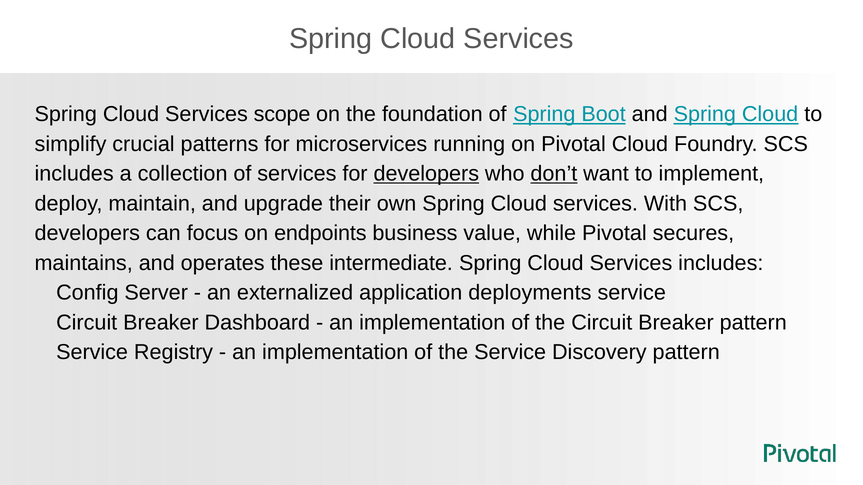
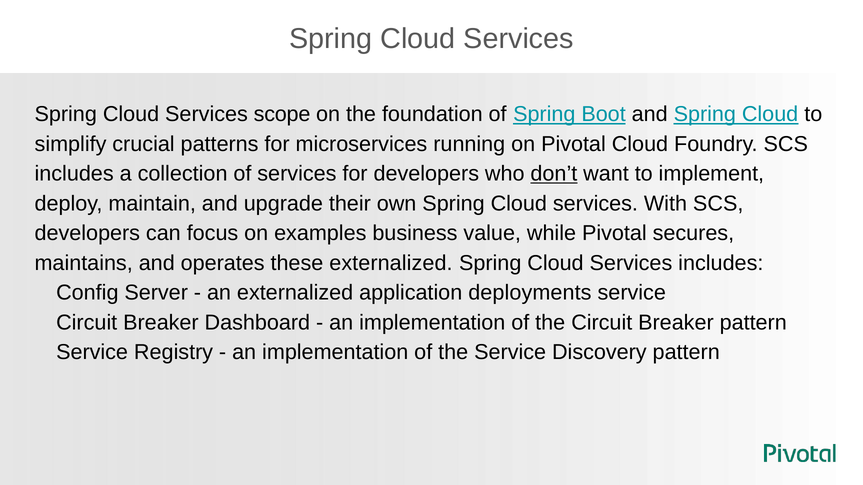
developers at (426, 174) underline: present -> none
endpoints: endpoints -> examples
these intermediate: intermediate -> externalized
